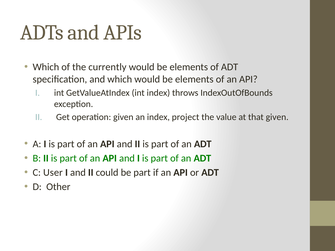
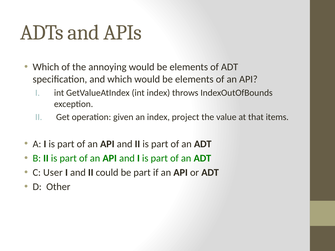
currently: currently -> annoying
that given: given -> items
